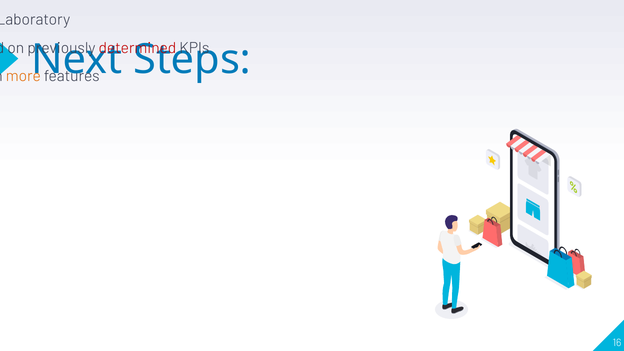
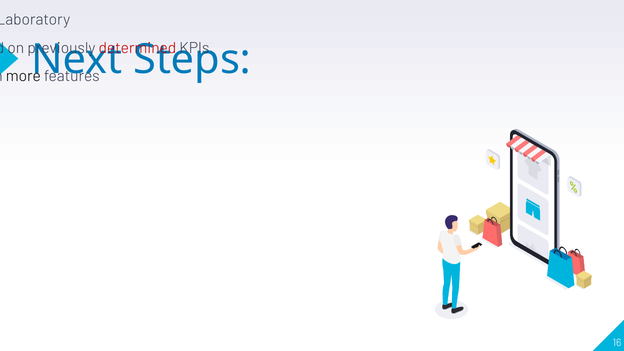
more colour: orange -> black
